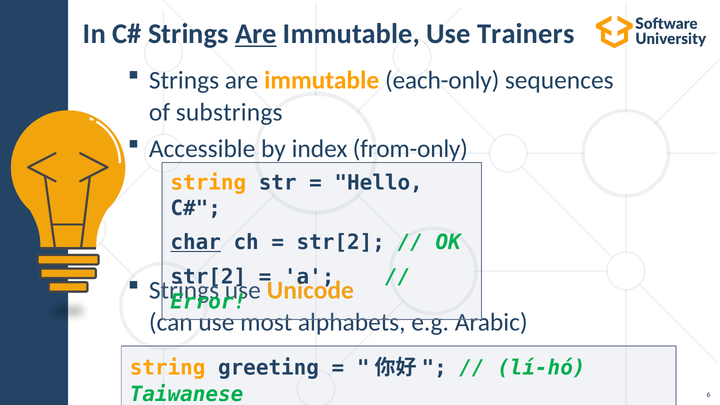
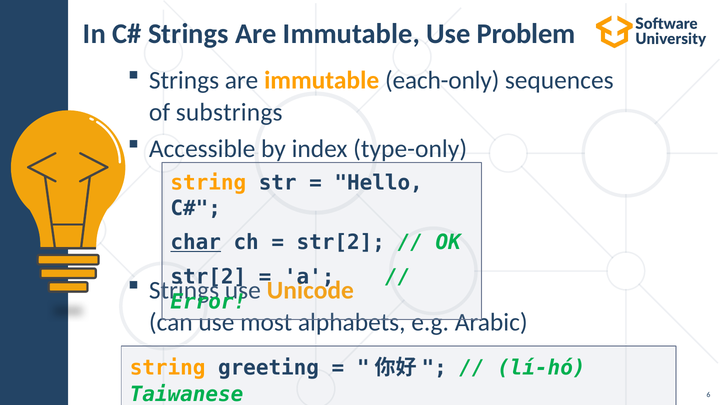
Are at (256, 34) underline: present -> none
Trainers: Trainers -> Problem
from-only: from-only -> type-only
